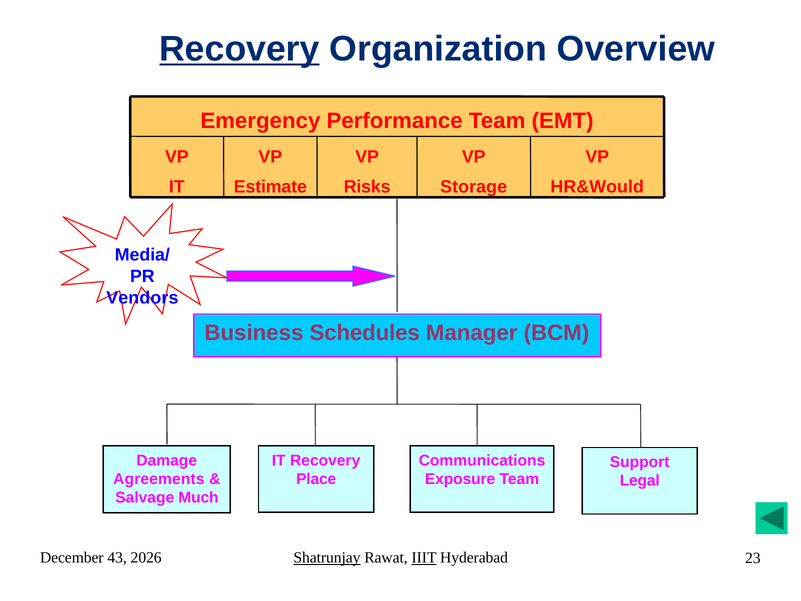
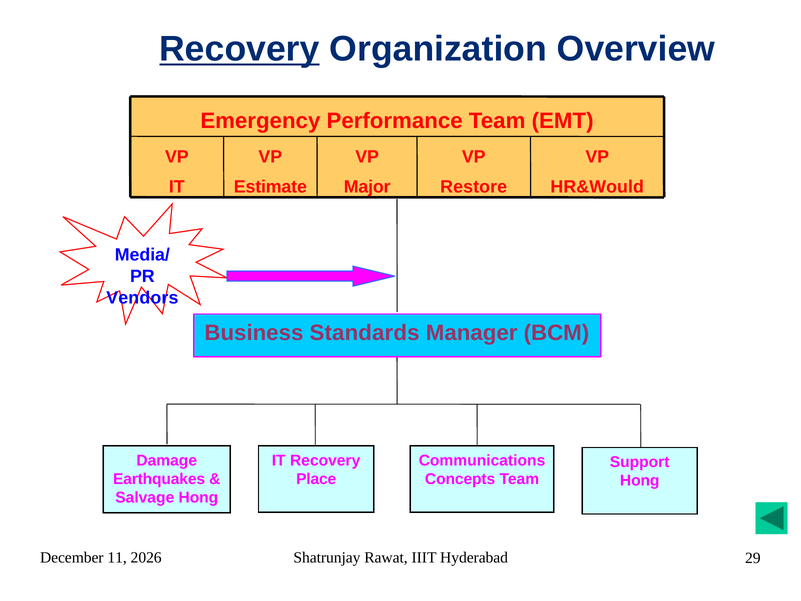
Risks: Risks -> Major
Storage: Storage -> Restore
Schedules: Schedules -> Standards
Exposure: Exposure -> Concepts
Agreements: Agreements -> Earthquakes
Legal at (640, 481): Legal -> Hong
Salvage Much: Much -> Hong
43: 43 -> 11
Shatrunjay underline: present -> none
IIIT underline: present -> none
23: 23 -> 29
